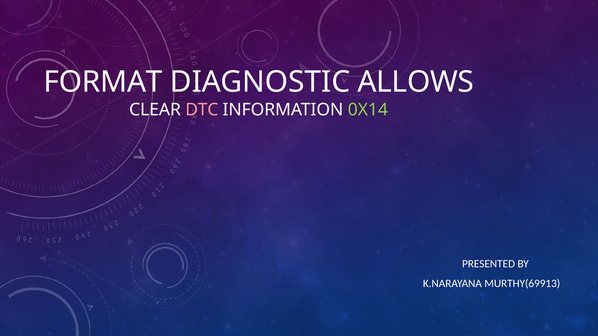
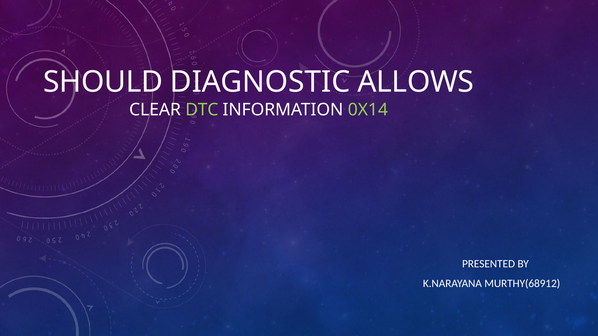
FORMAT: FORMAT -> SHOULD
DTC colour: pink -> light green
MURTHY(69913: MURTHY(69913 -> MURTHY(68912
